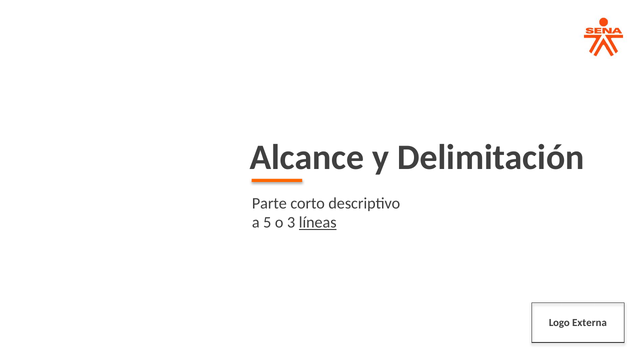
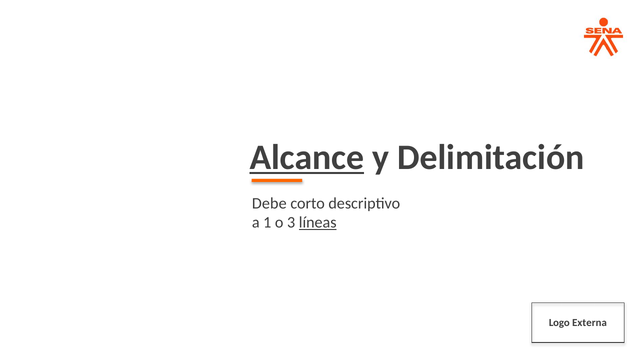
Alcance underline: none -> present
Parte: Parte -> Debe
5: 5 -> 1
